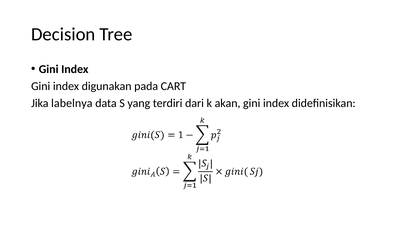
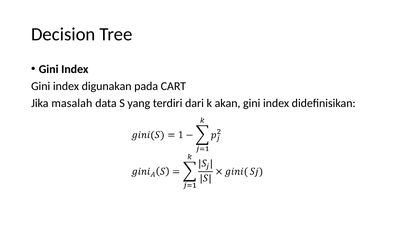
labelnya: labelnya -> masalah
